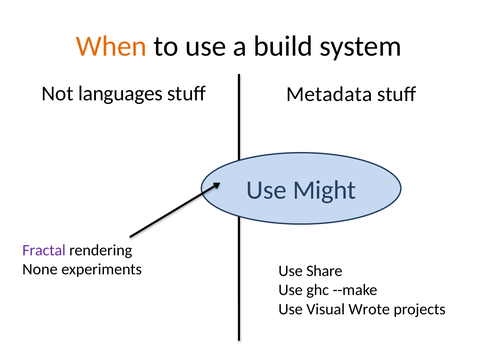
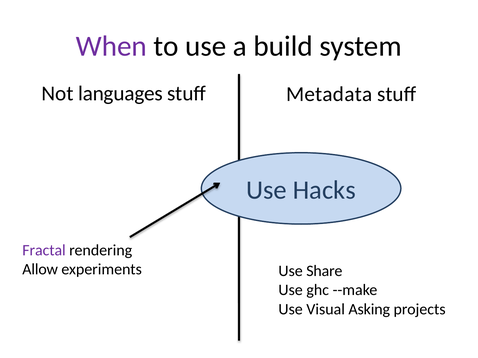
When colour: orange -> purple
Might: Might -> Hacks
None: None -> Allow
Wrote: Wrote -> Asking
